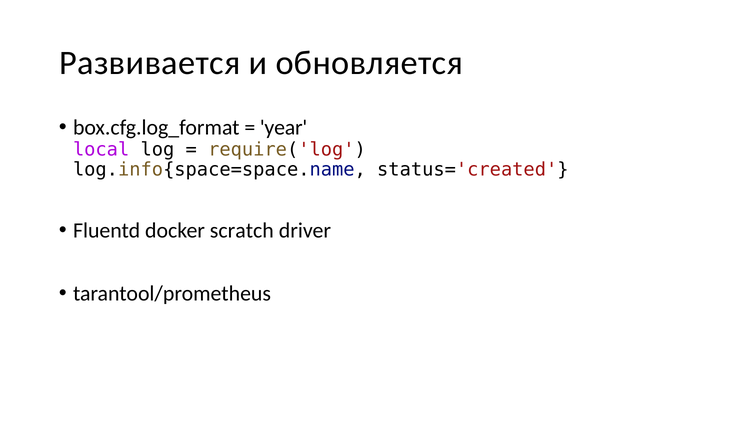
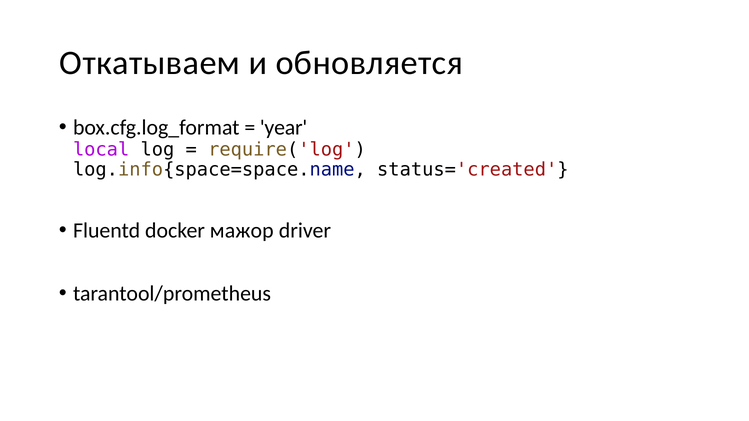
Развивается: Развивается -> Откатываем
scratch: scratch -> мажор
